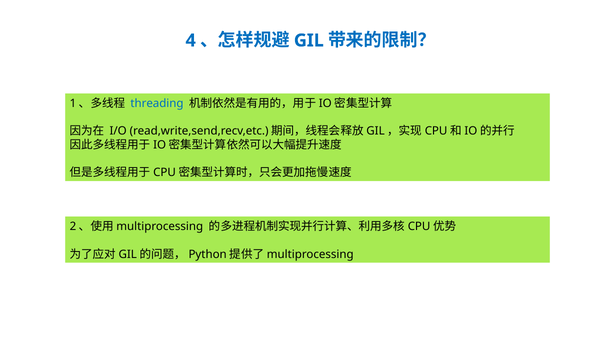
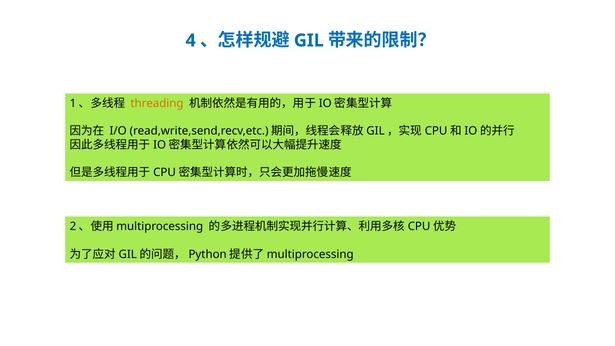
threading colour: blue -> orange
